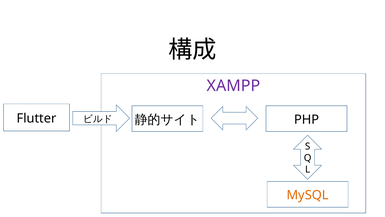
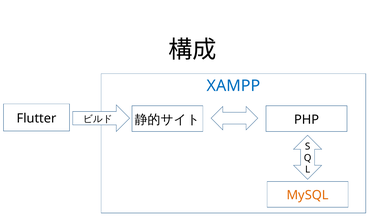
XAMPP colour: purple -> blue
